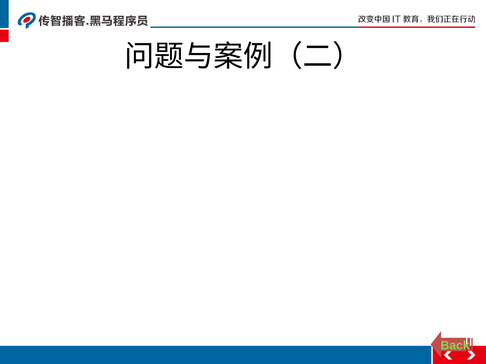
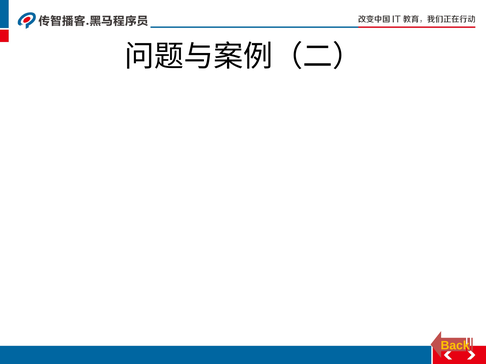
Back colour: light green -> yellow
